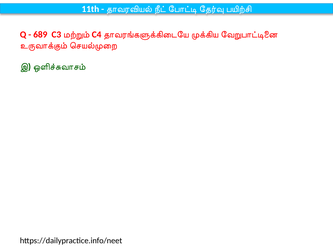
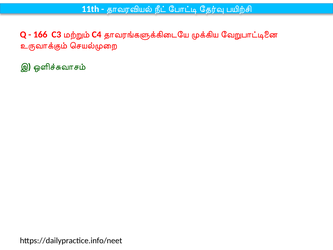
689: 689 -> 166
